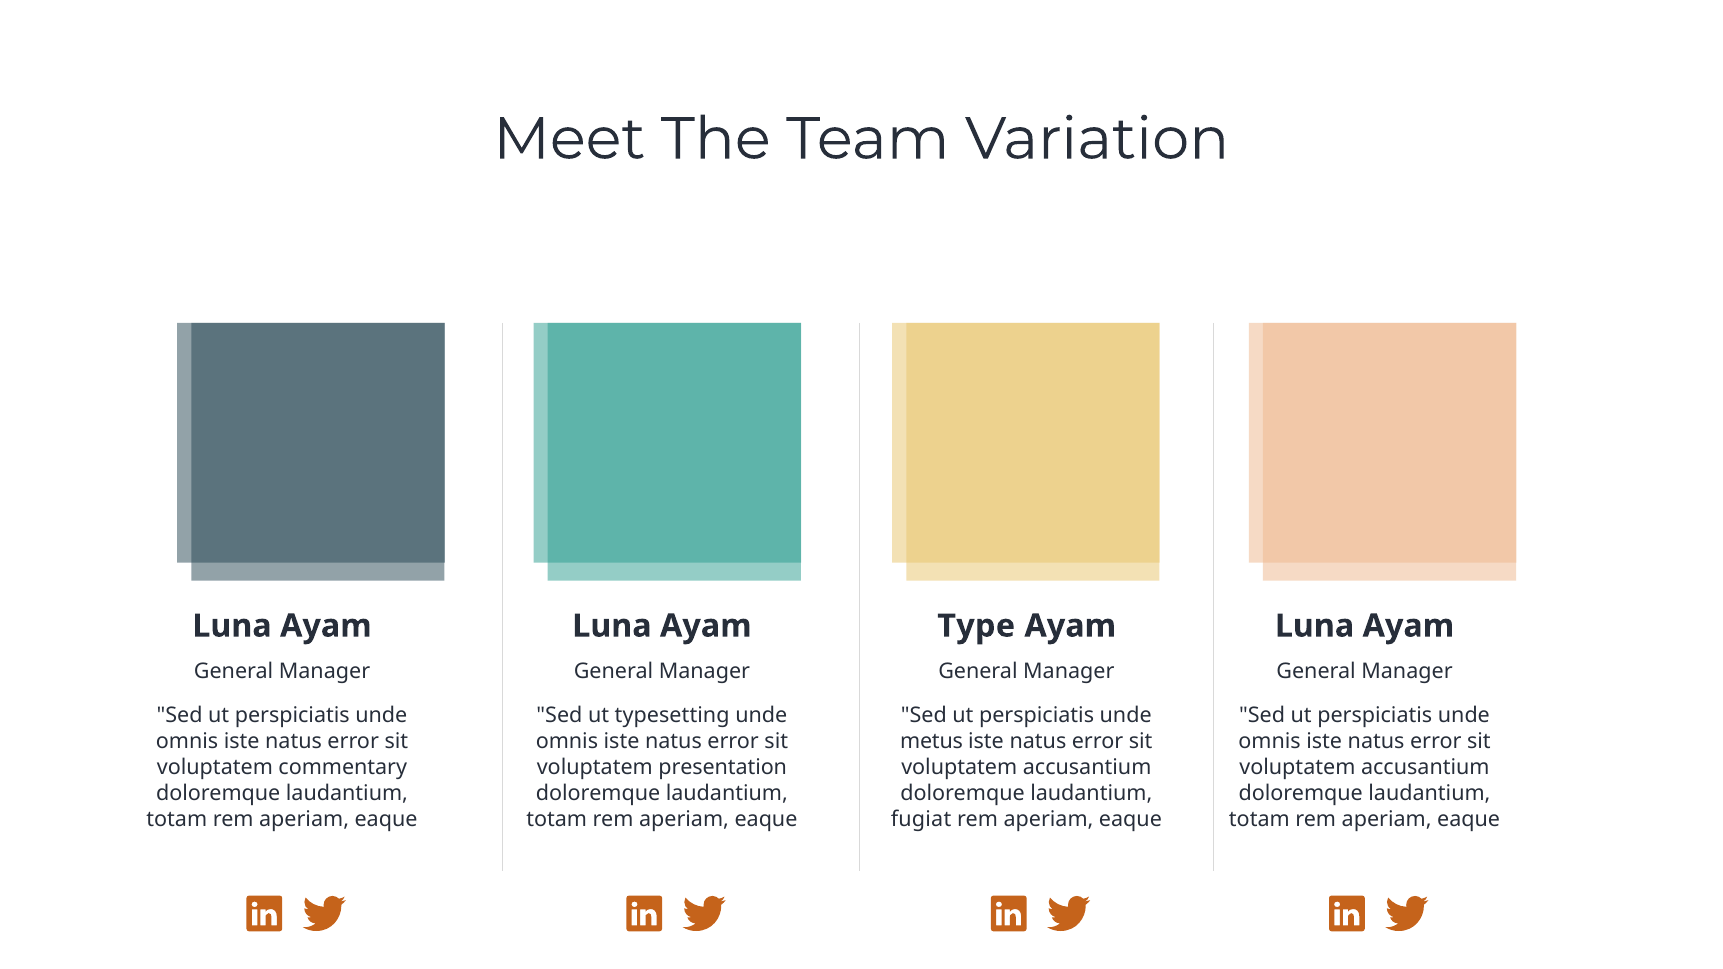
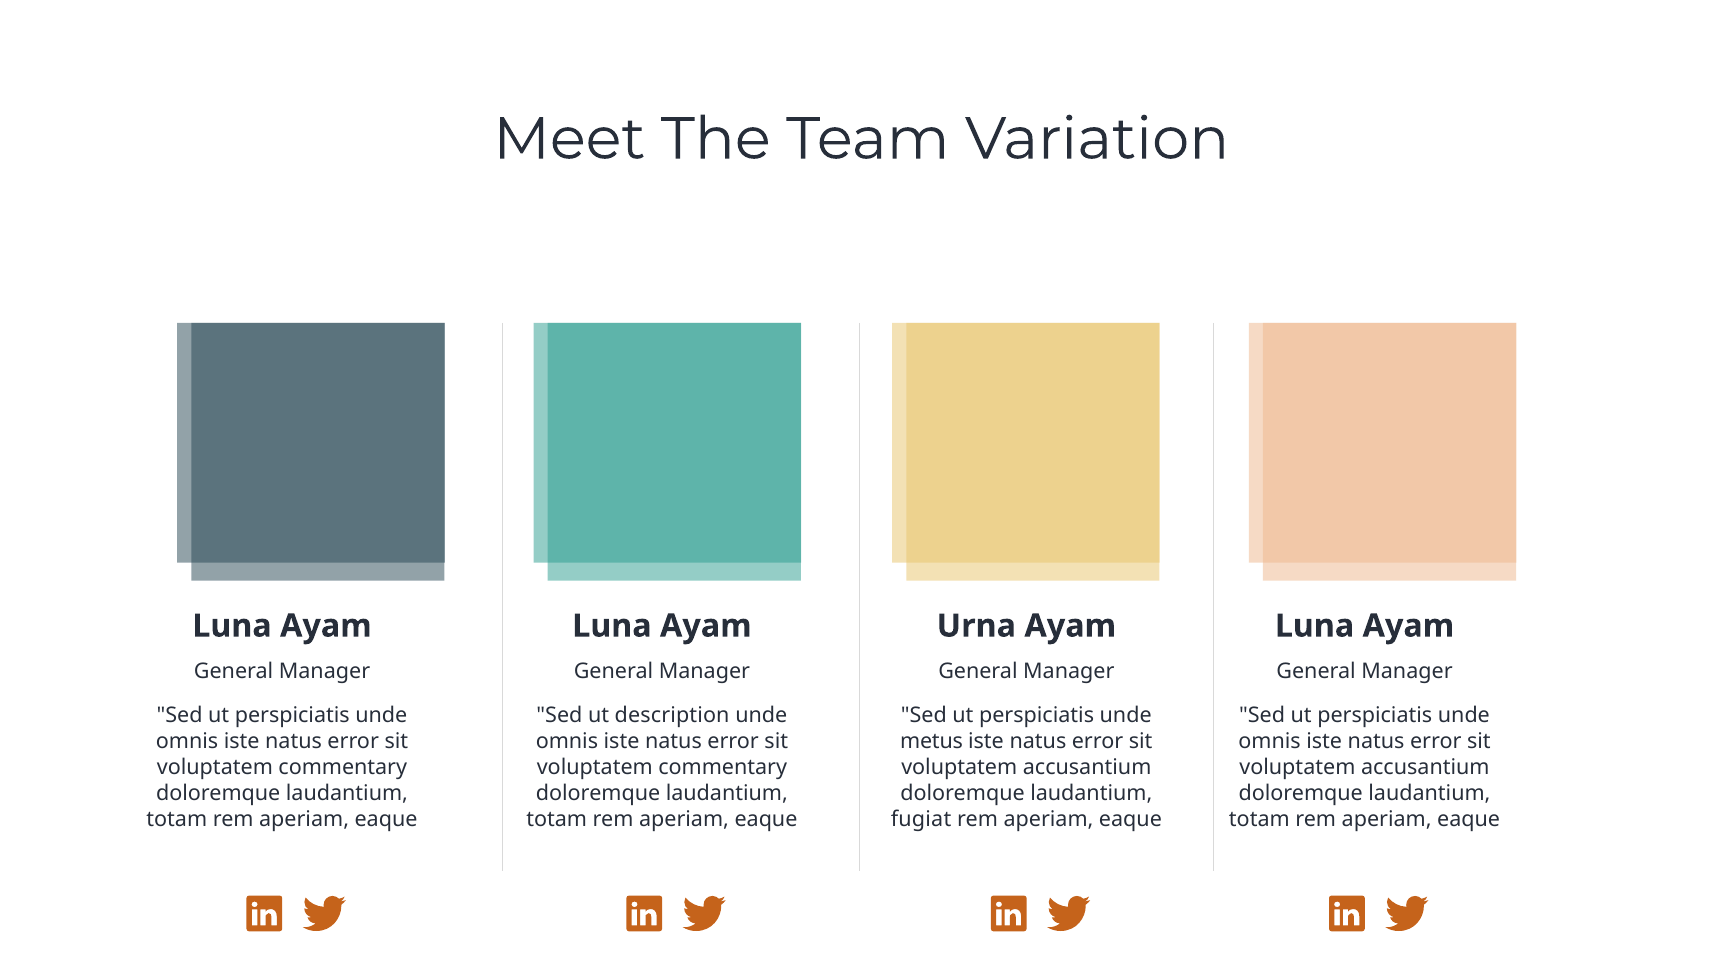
Type: Type -> Urna
typesetting: typesetting -> description
presentation at (723, 767): presentation -> commentary
